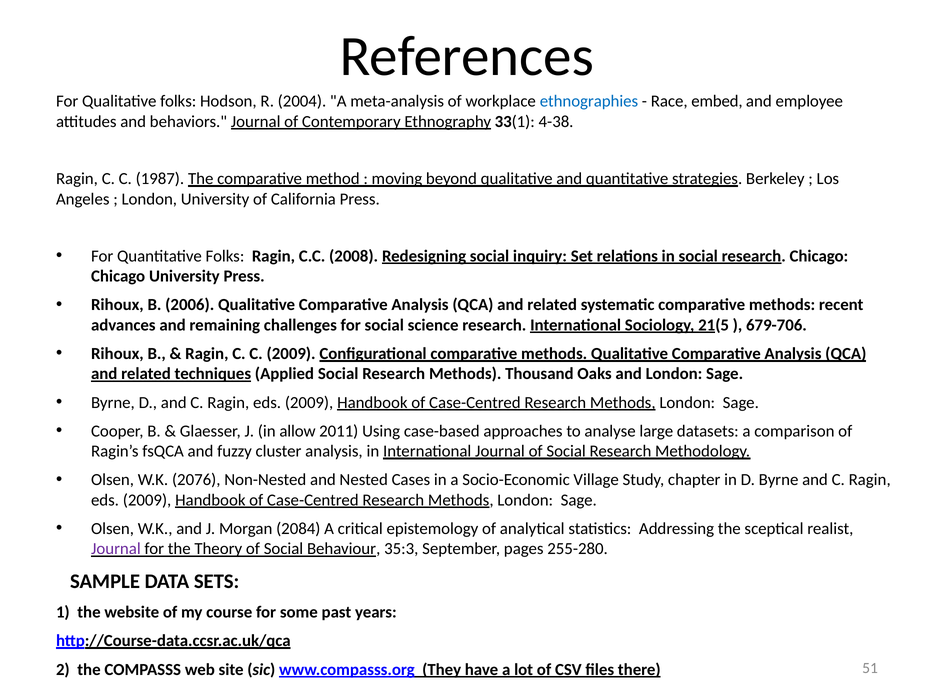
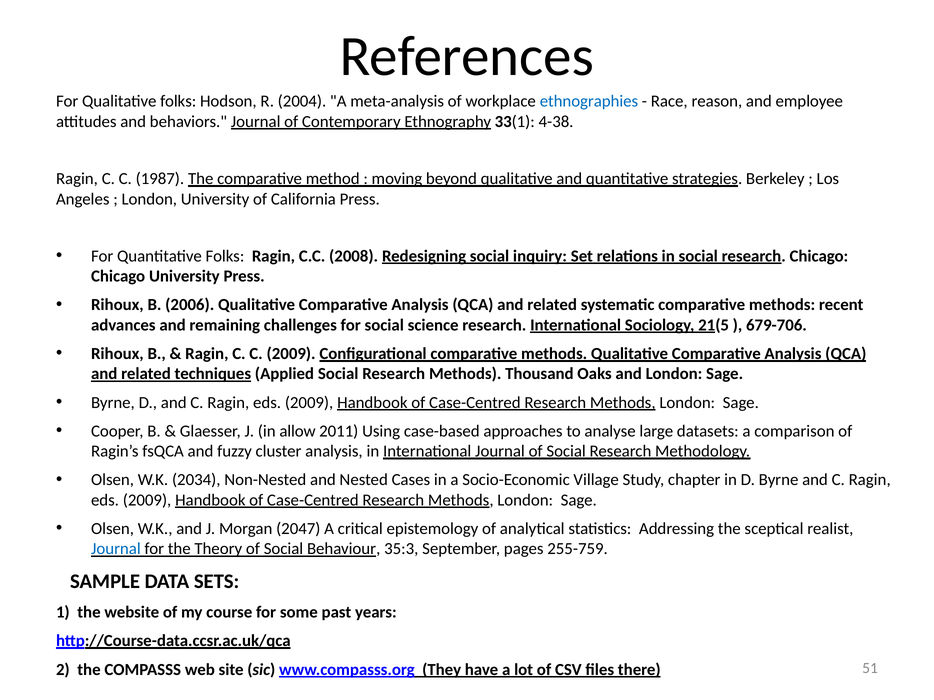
embed: embed -> reason
2076: 2076 -> 2034
2084: 2084 -> 2047
Journal at (116, 549) colour: purple -> blue
255-280: 255-280 -> 255-759
